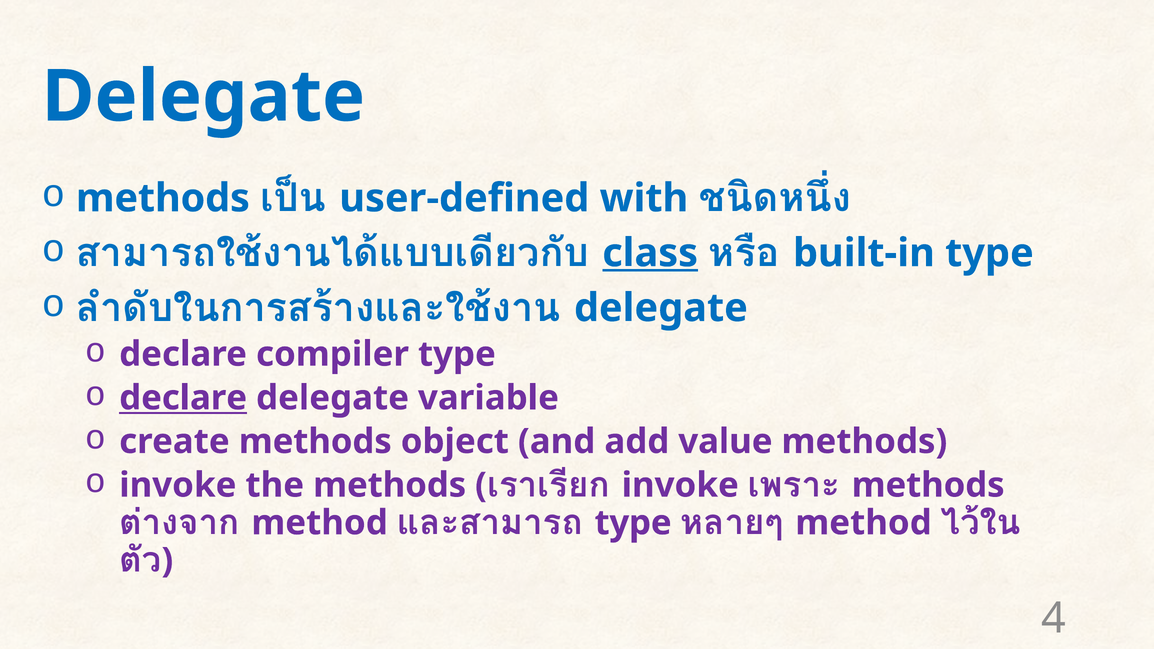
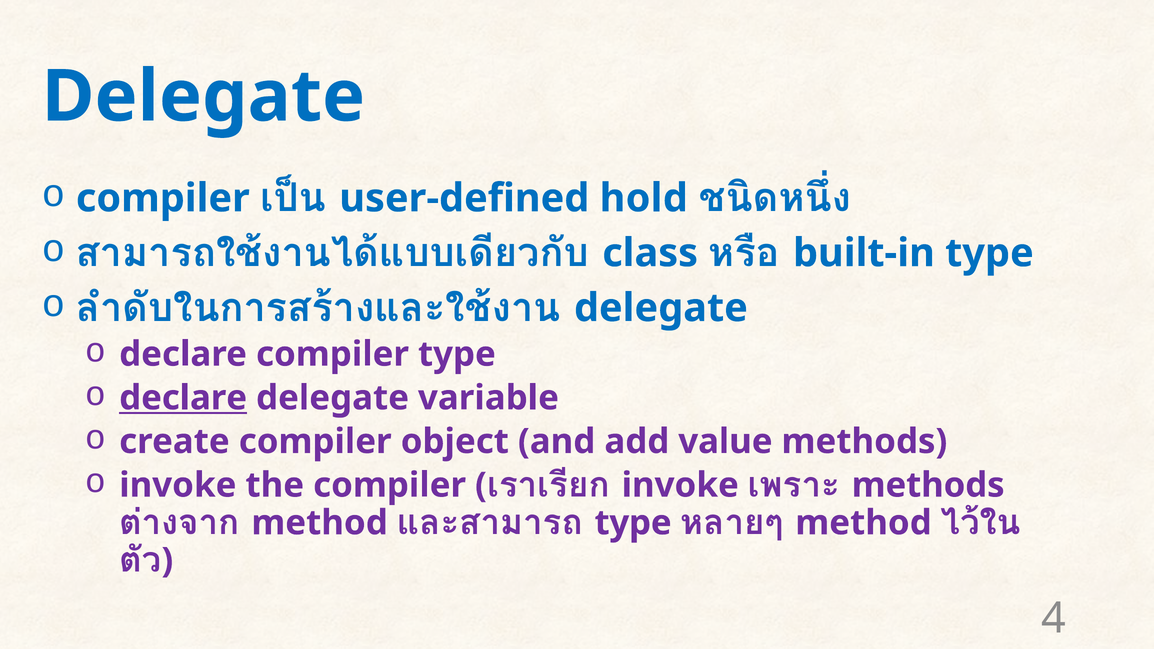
methods at (163, 198): methods -> compiler
with: with -> hold
class underline: present -> none
create methods: methods -> compiler
the methods: methods -> compiler
